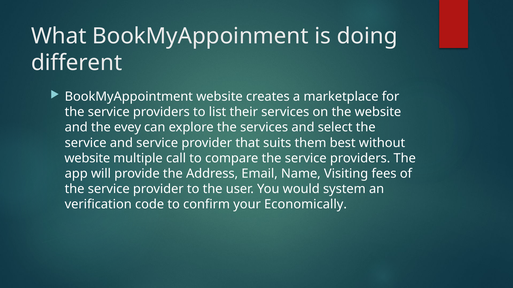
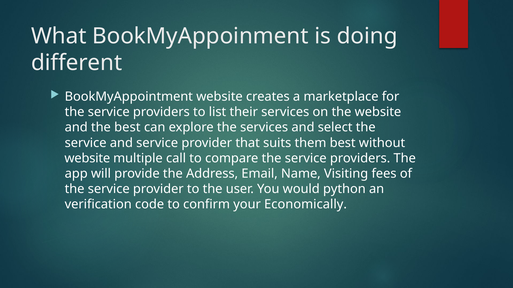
the evey: evey -> best
system: system -> python
